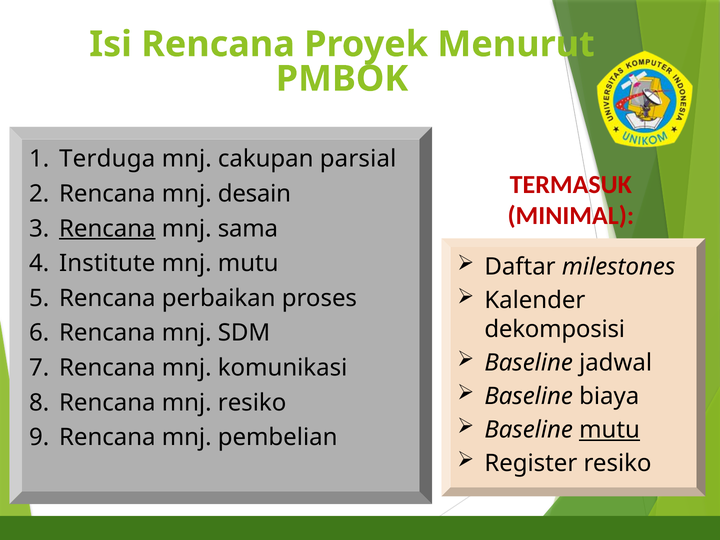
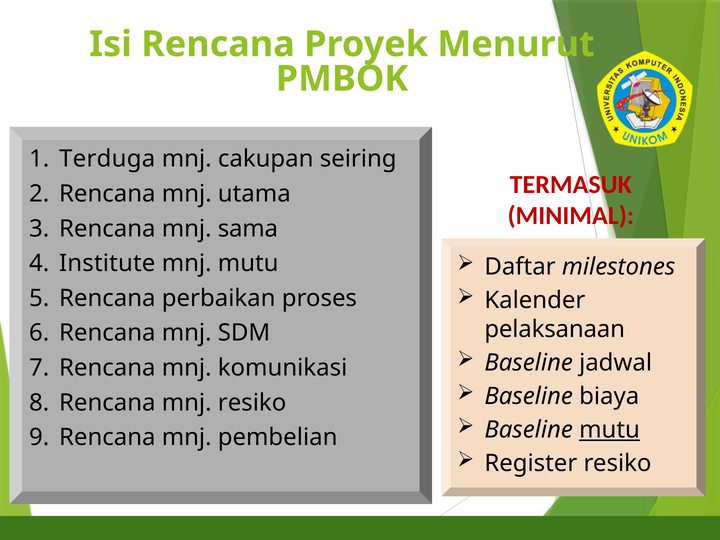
parsial: parsial -> seiring
desain: desain -> utama
Rencana at (107, 229) underline: present -> none
dekomposisi: dekomposisi -> pelaksanaan
